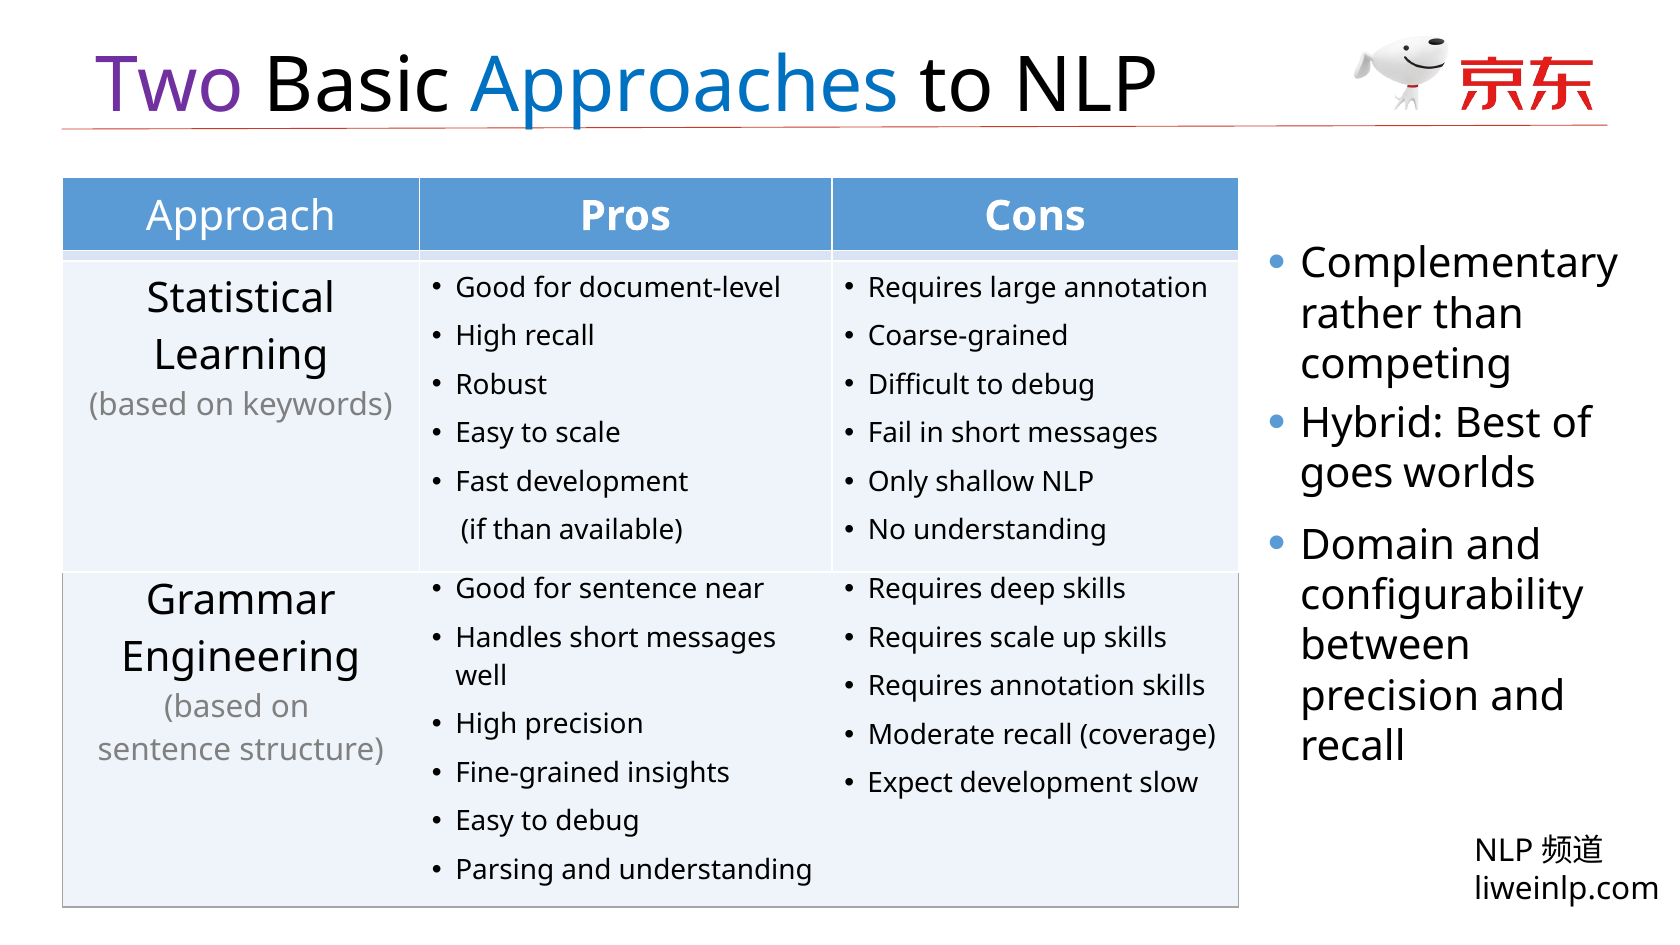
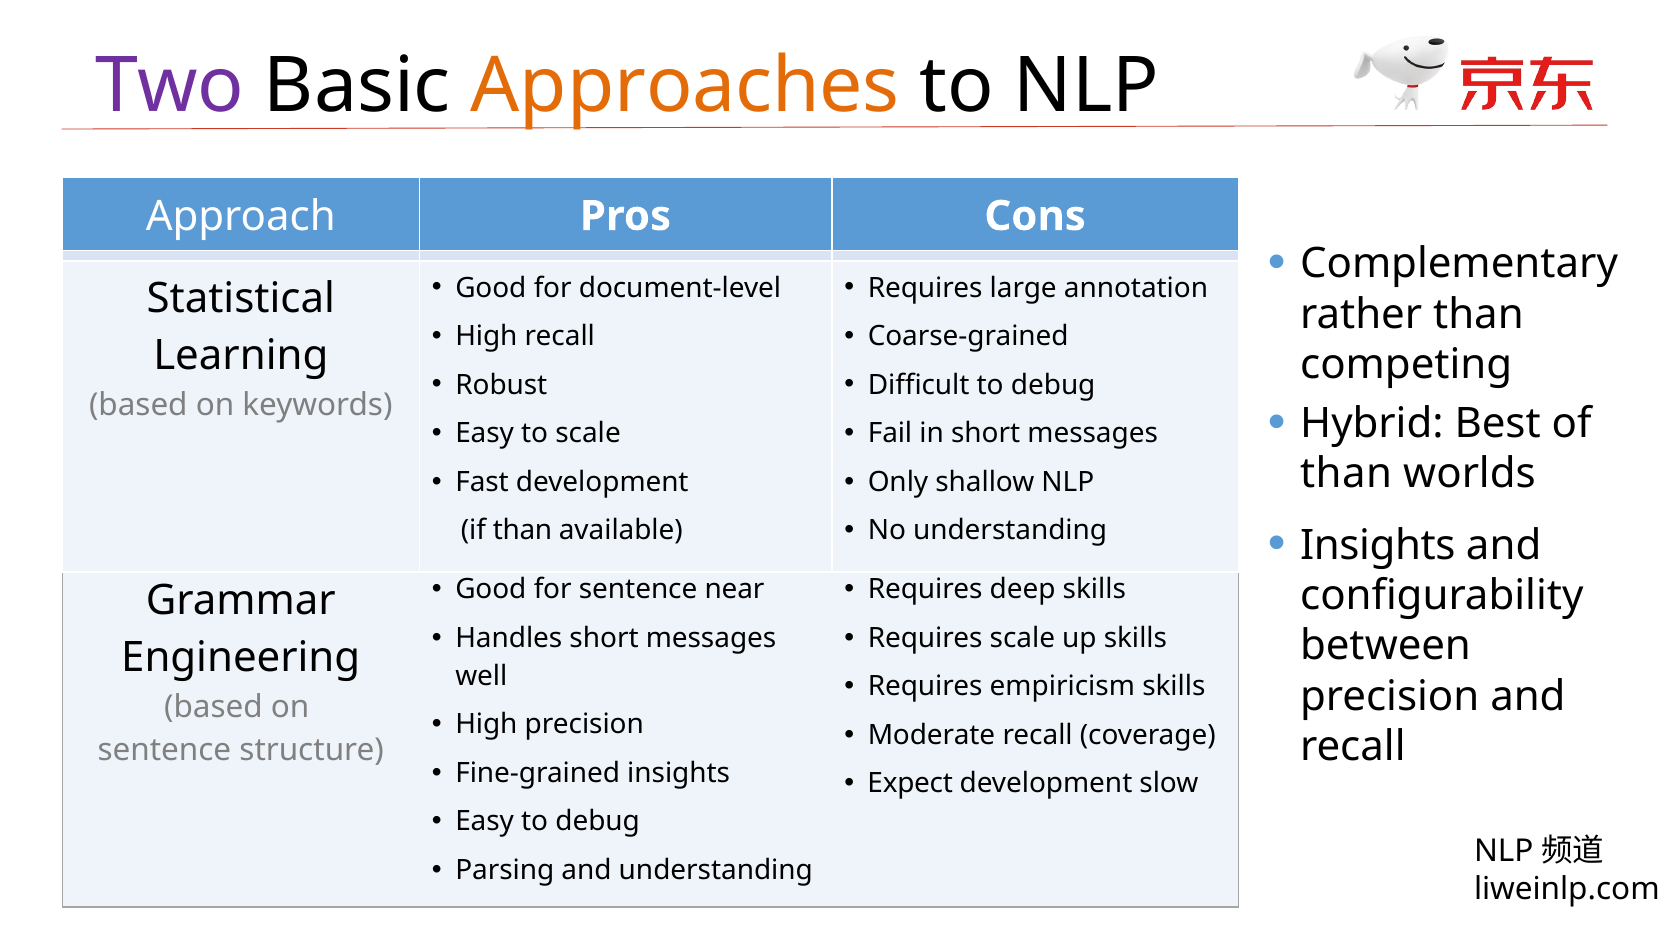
Approaches colour: blue -> orange
goes at (1347, 474): goes -> than
Domain at (1378, 545): Domain -> Insights
Requires annotation: annotation -> empiricism
